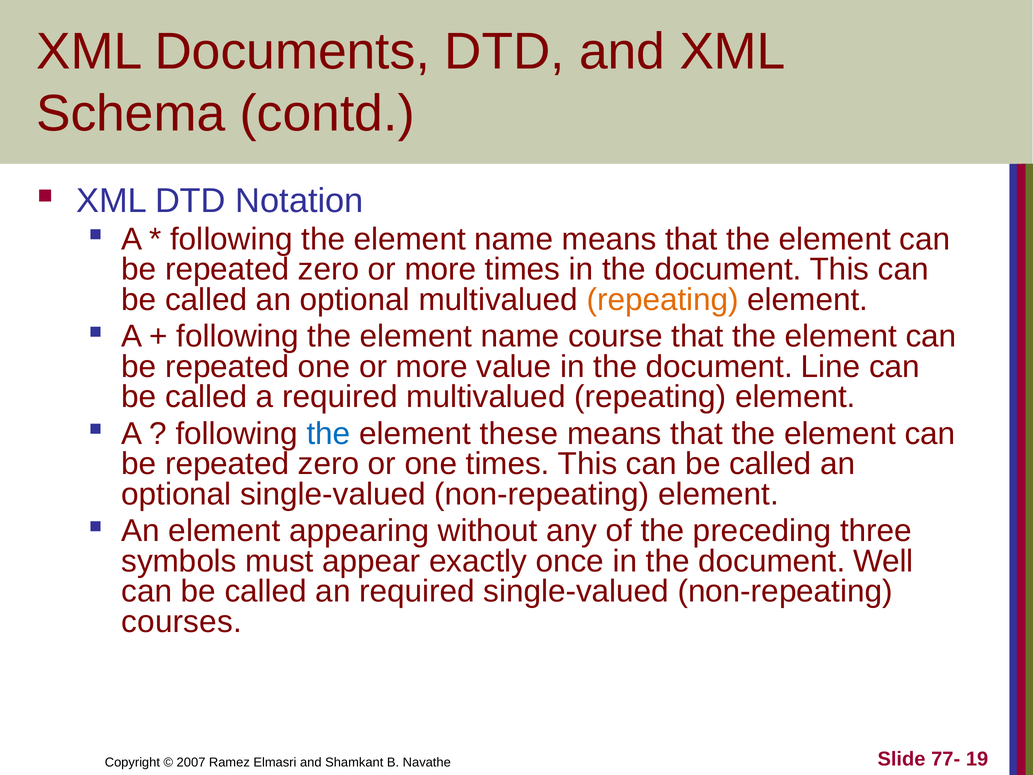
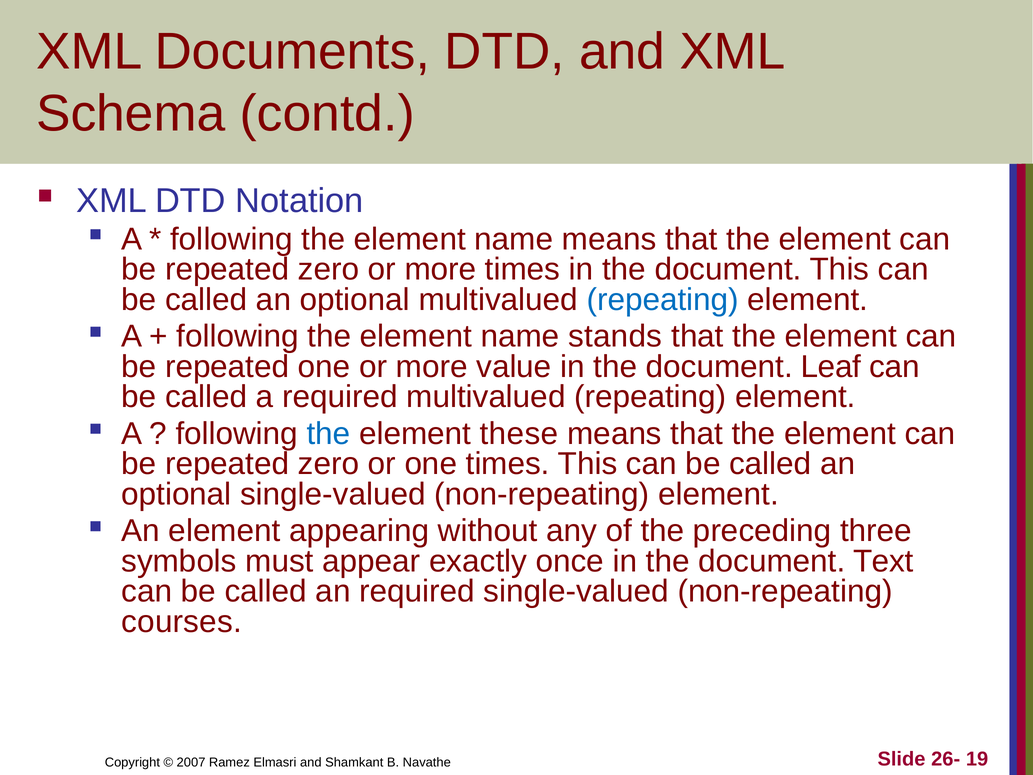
repeating at (663, 300) colour: orange -> blue
course: course -> stands
Line: Line -> Leaf
Well: Well -> Text
77-: 77- -> 26-
